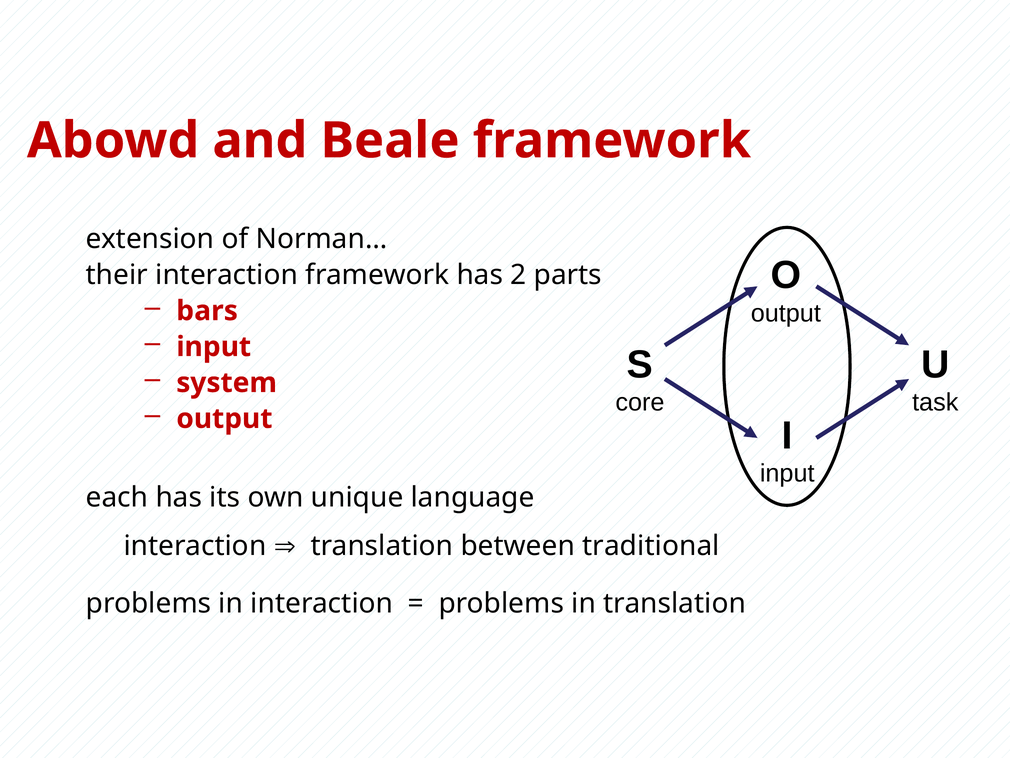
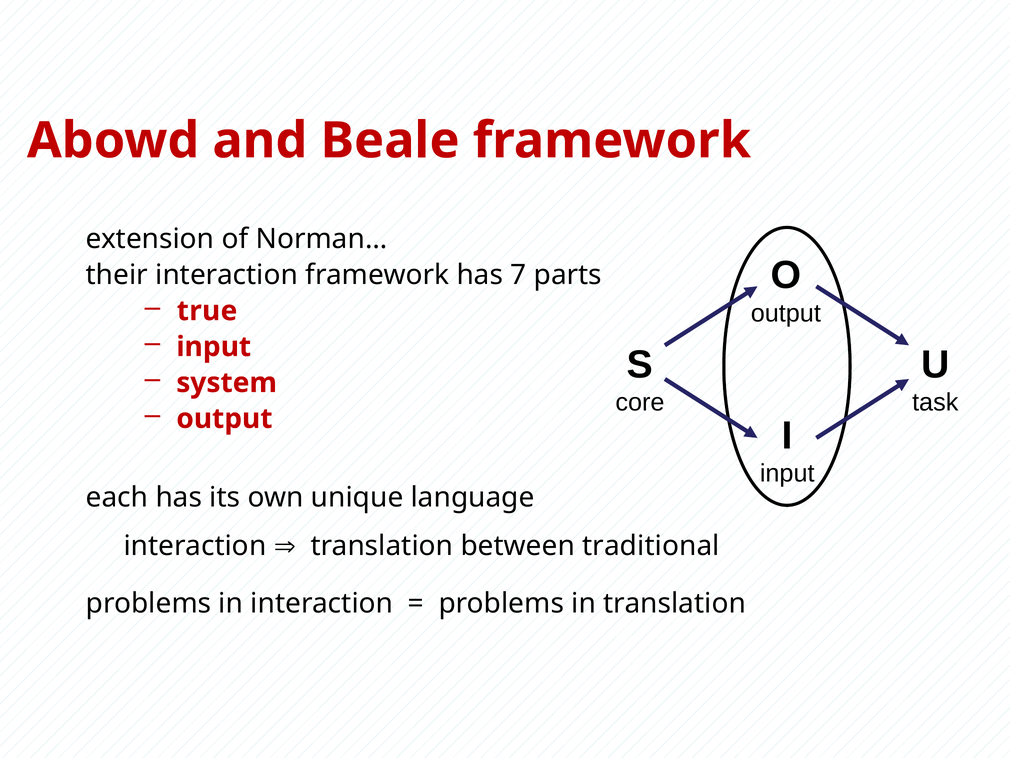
2: 2 -> 7
bars: bars -> true
